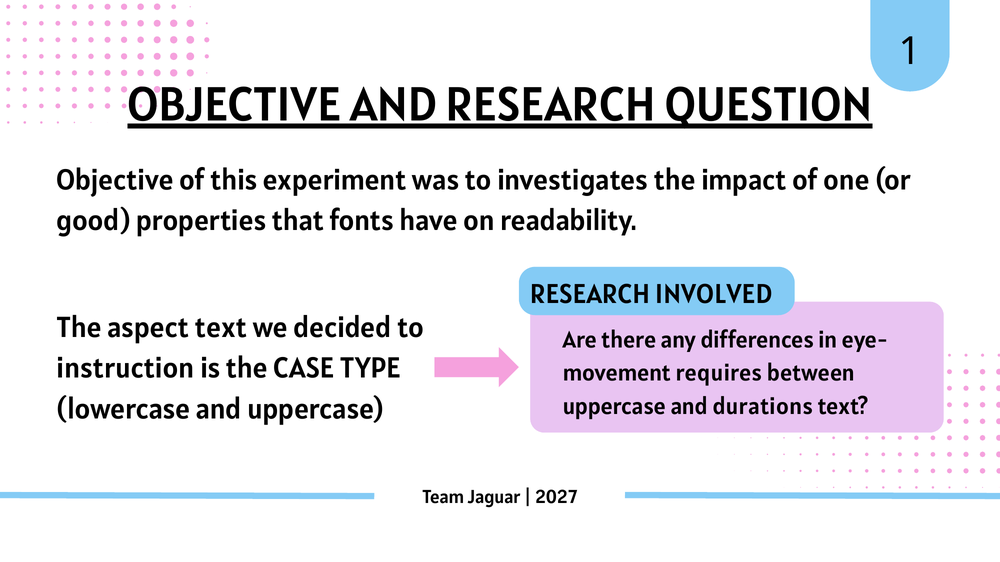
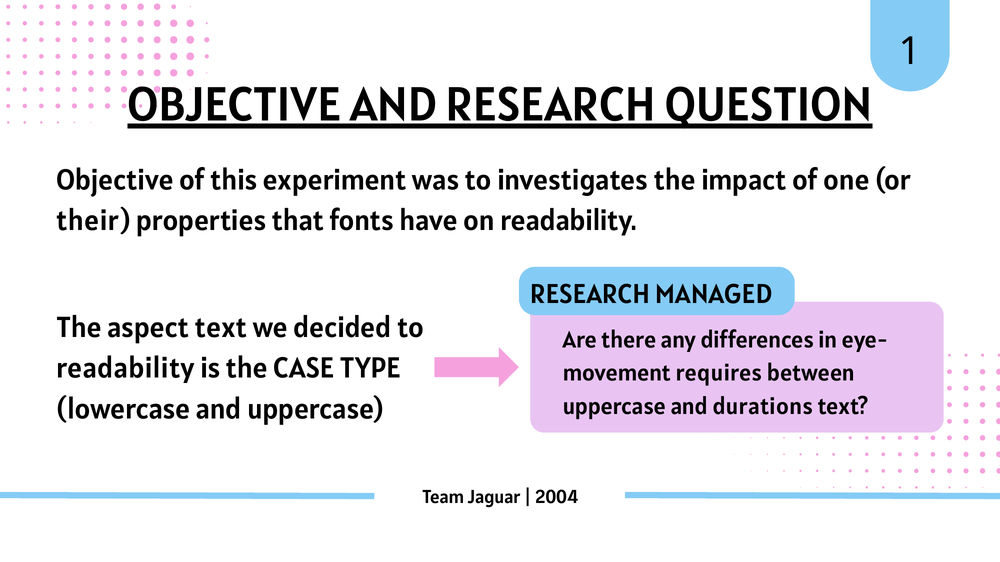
good: good -> their
INVOLVED: INVOLVED -> MANAGED
instruction at (125, 369): instruction -> readability
2027: 2027 -> 2004
